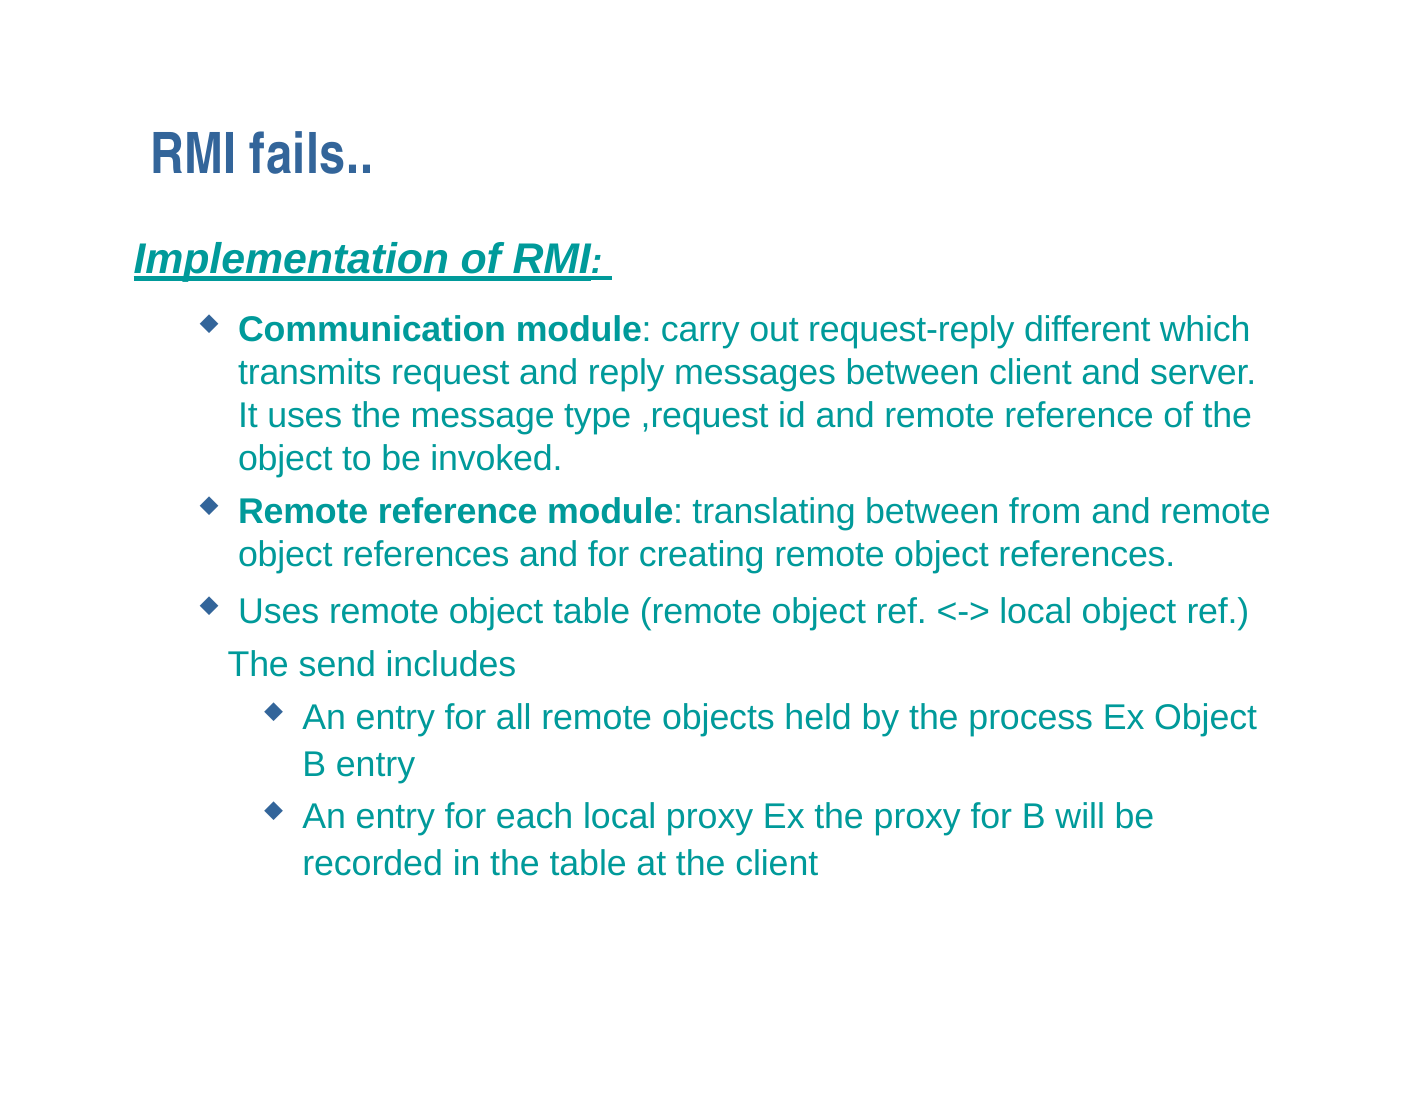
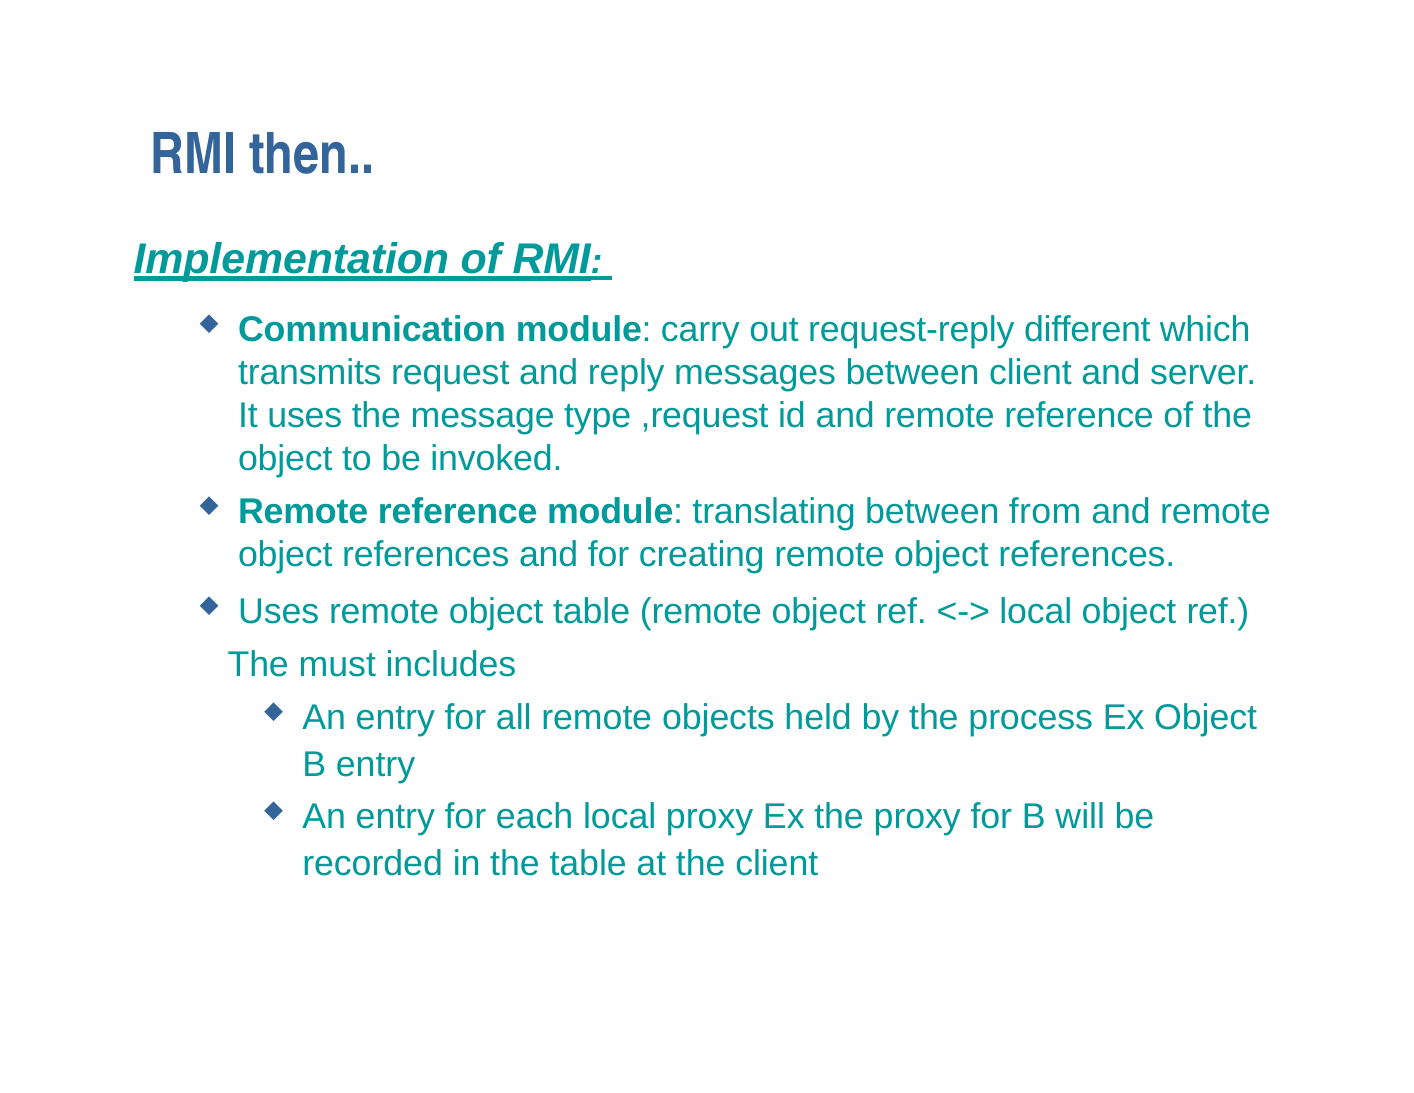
fails: fails -> then
send: send -> must
